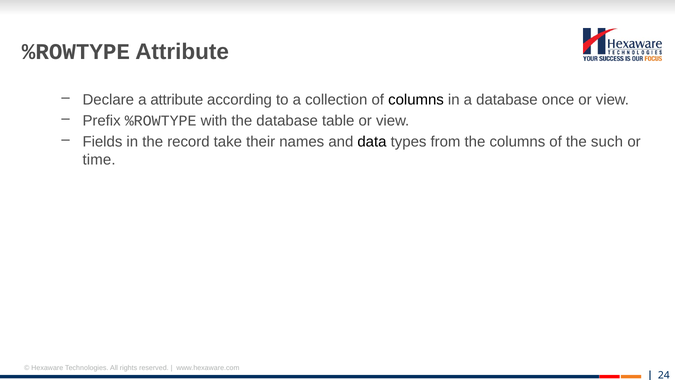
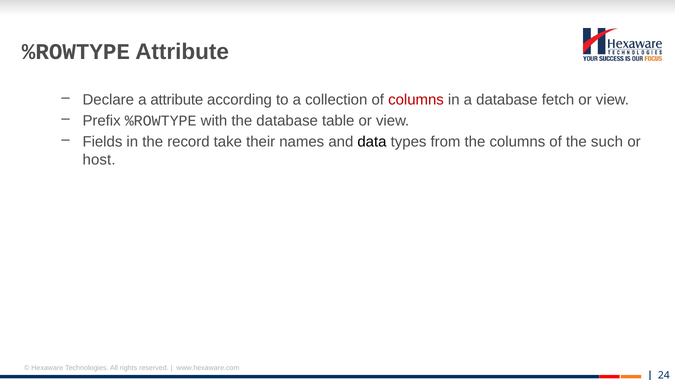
columns at (416, 100) colour: black -> red
once: once -> fetch
time: time -> host
